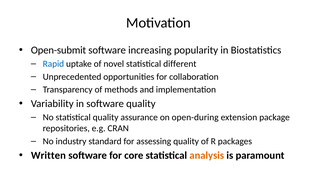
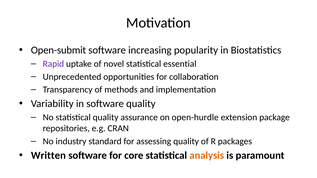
Rapid colour: blue -> purple
different: different -> essential
open-during: open-during -> open-hurdle
